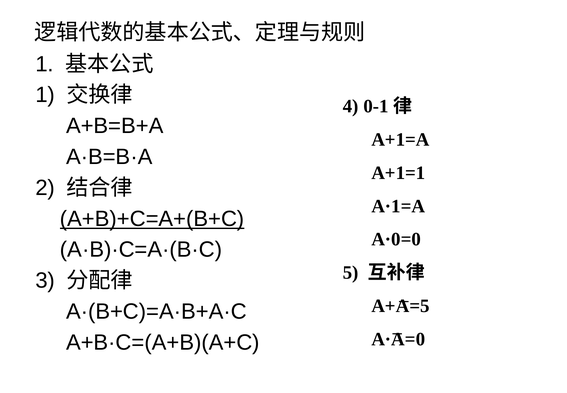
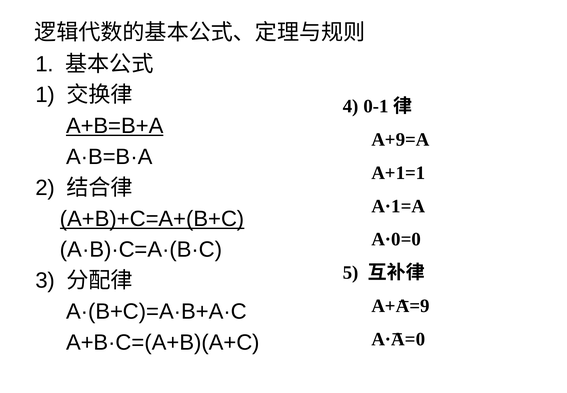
A+B=B+A underline: none -> present
A+1=A: A+1=A -> A+9=A
A+A=5: A+A=5 -> A+A=9
